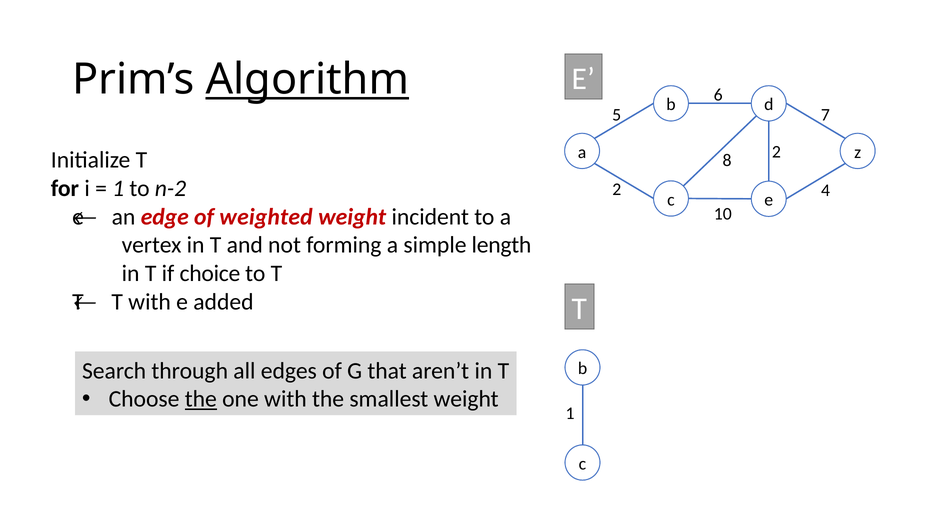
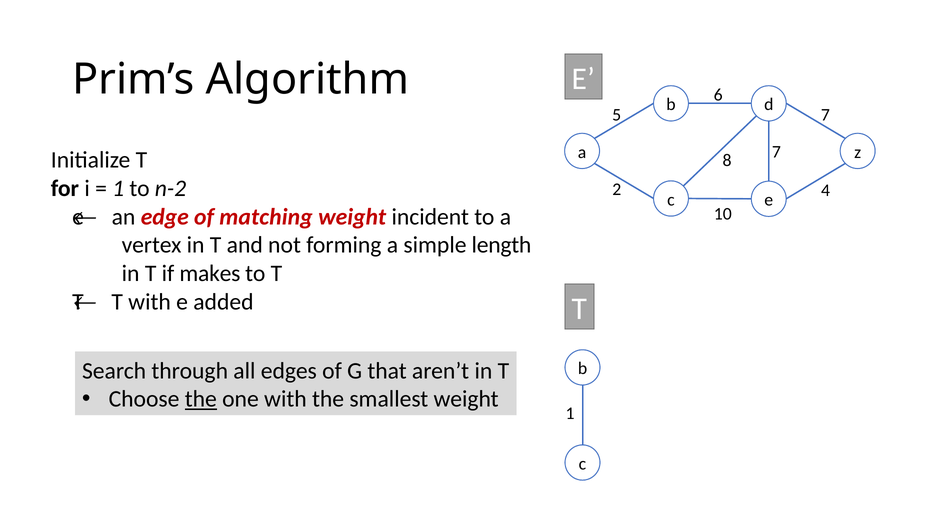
Algorithm underline: present -> none
8 2: 2 -> 7
weighted: weighted -> matching
choice: choice -> makes
